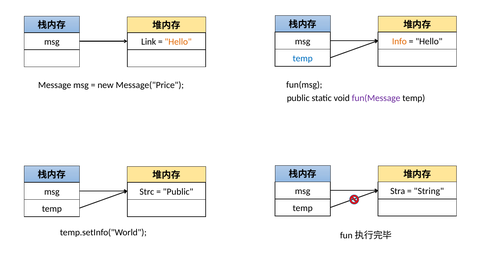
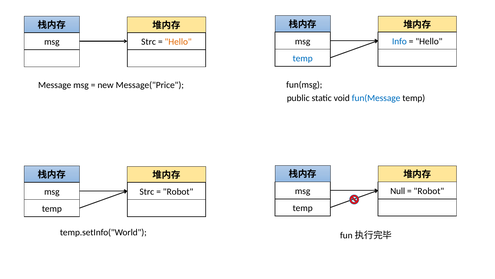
Info colour: orange -> blue
Link at (149, 42): Link -> Strc
fun(Message colour: purple -> blue
Stra: Stra -> Null
String at (429, 191): String -> Robot
Public at (178, 191): Public -> Robot
